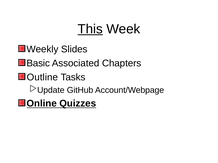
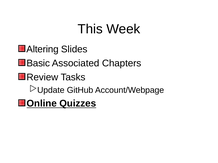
This underline: present -> none
Weekly: Weekly -> Altering
Outline: Outline -> Review
